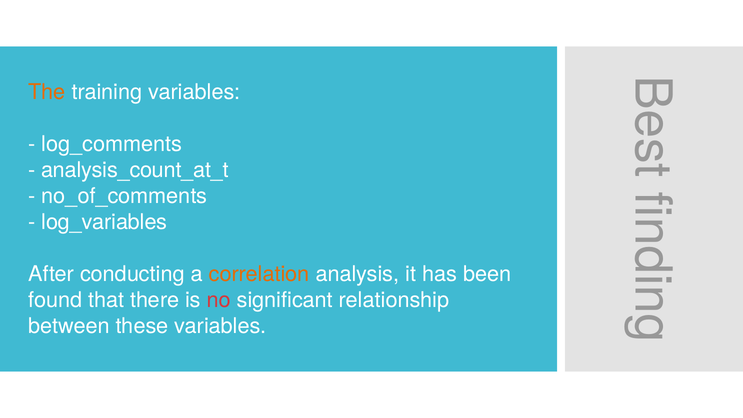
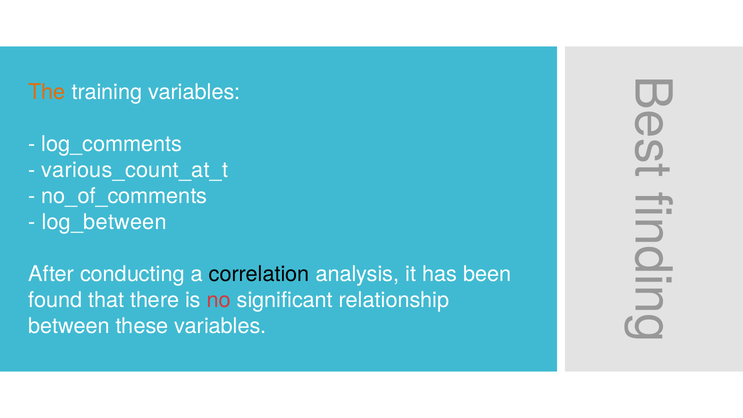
analysis_count_at_t: analysis_count_at_t -> various_count_at_t
log_variables: log_variables -> log_between
correlation colour: orange -> black
